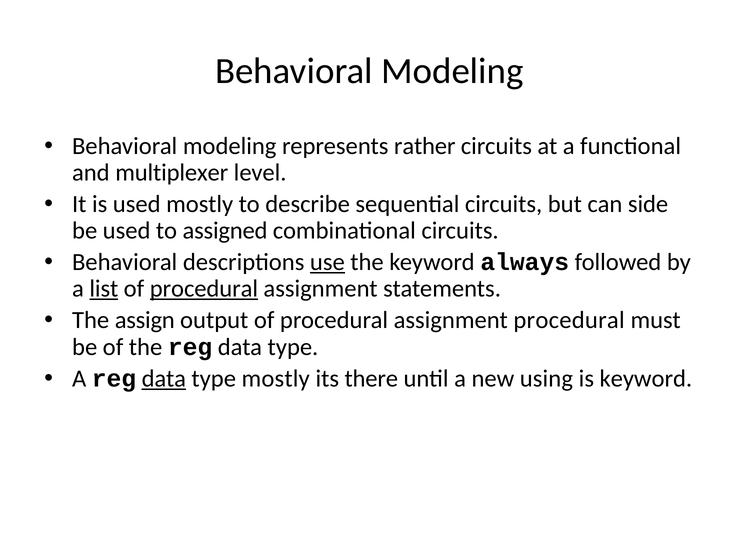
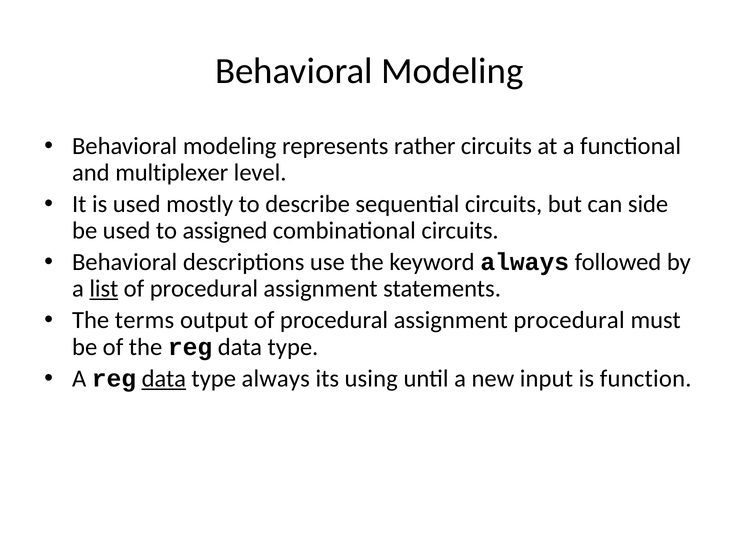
use underline: present -> none
procedural at (204, 289) underline: present -> none
assign: assign -> terms
type mostly: mostly -> always
there: there -> using
using: using -> input
is keyword: keyword -> function
